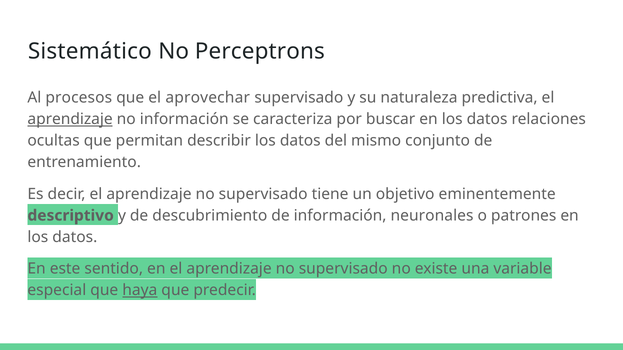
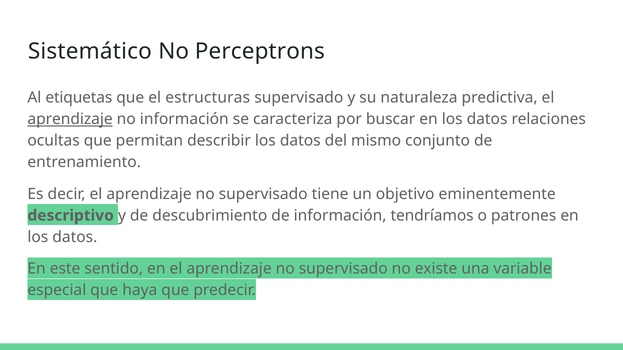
procesos: procesos -> etiquetas
aprovechar: aprovechar -> estructuras
neuronales: neuronales -> tendríamos
haya underline: present -> none
